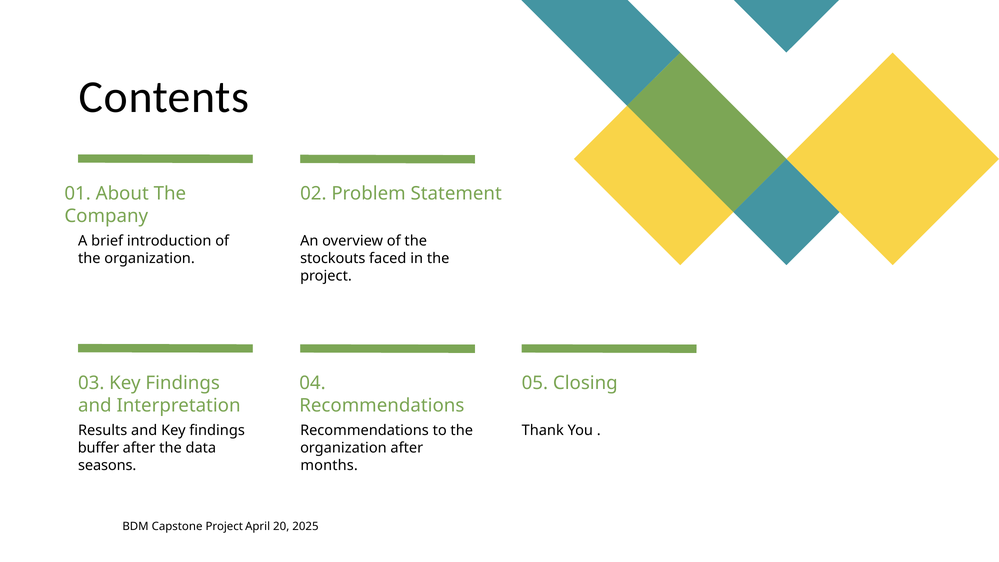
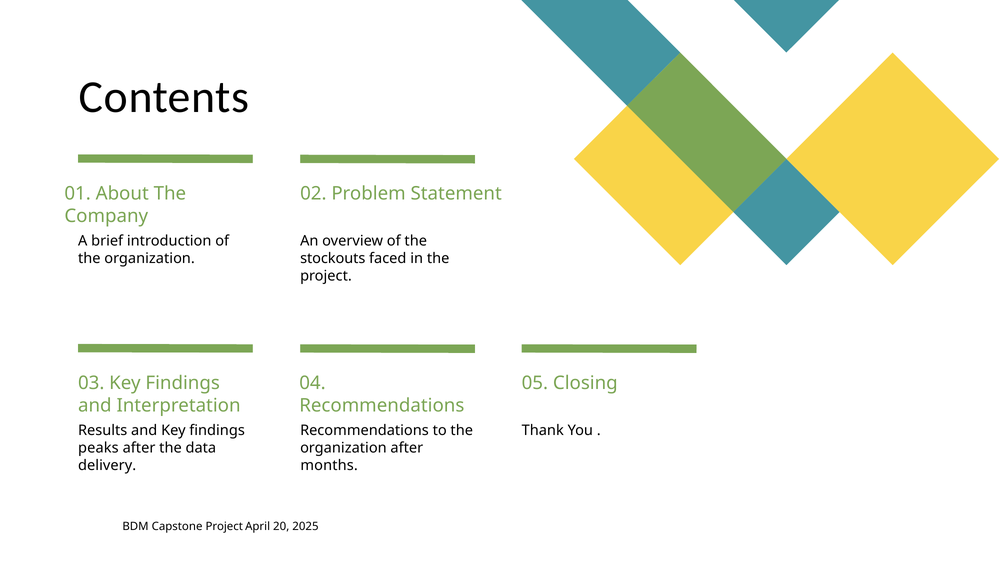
buffer: buffer -> peaks
seasons: seasons -> delivery
